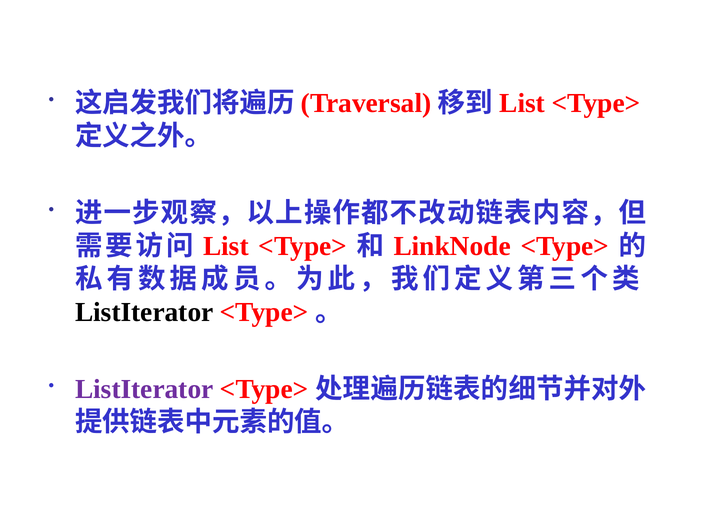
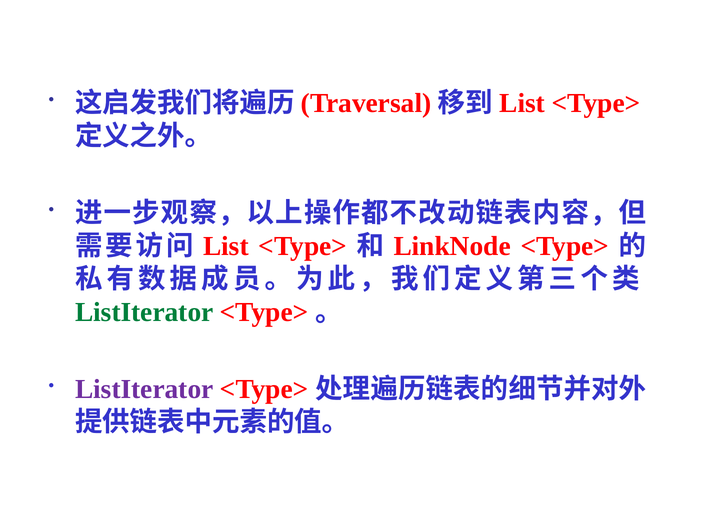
ListIterator at (144, 312) colour: black -> green
